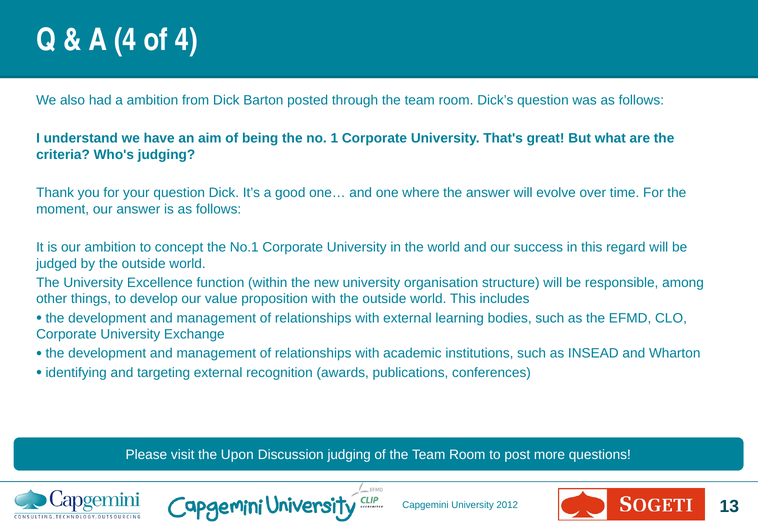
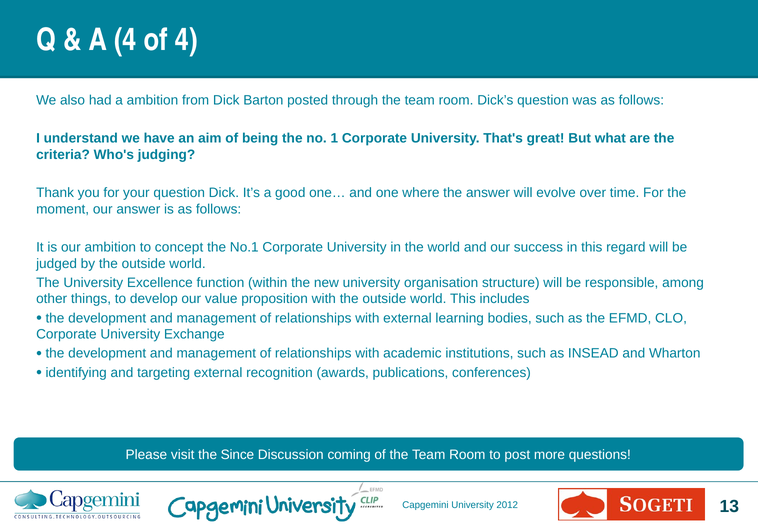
Upon: Upon -> Since
Discussion judging: judging -> coming
